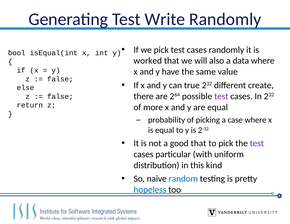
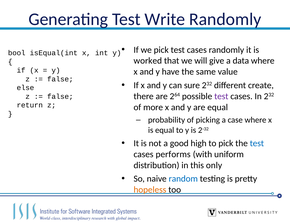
also: also -> give
true: true -> sure
good that: that -> high
test at (257, 143) colour: purple -> blue
particular: particular -> performs
kind: kind -> only
hopeless colour: blue -> orange
